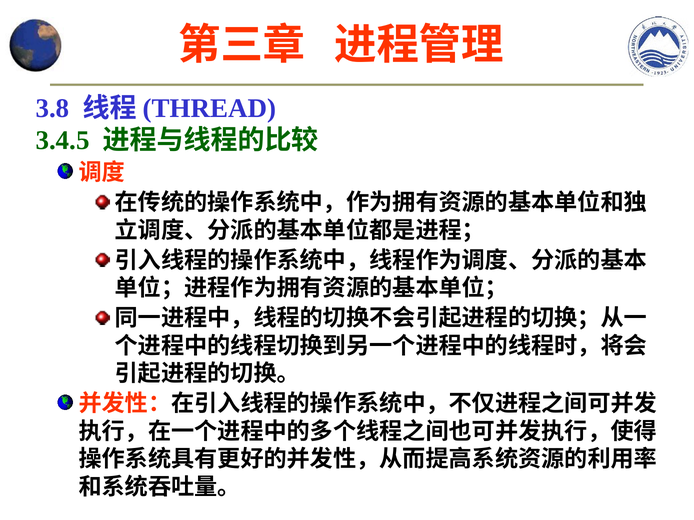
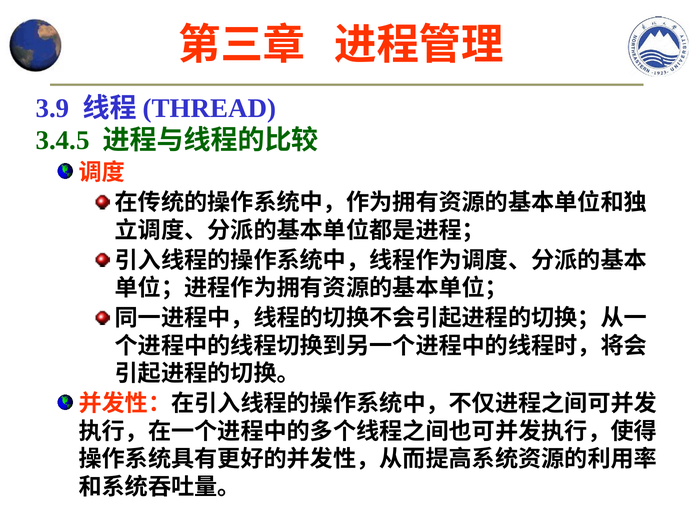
3.8: 3.8 -> 3.9
